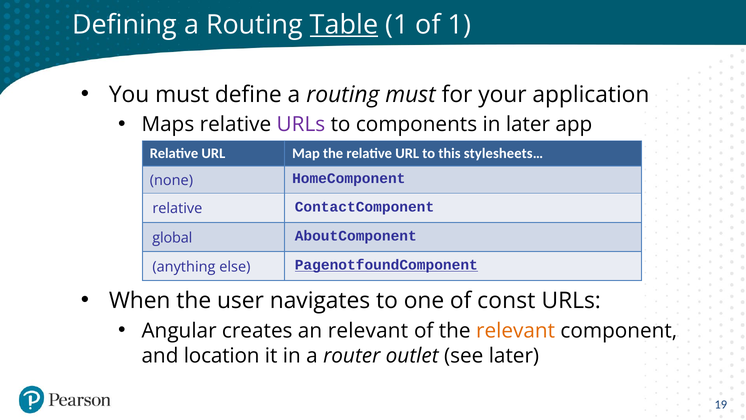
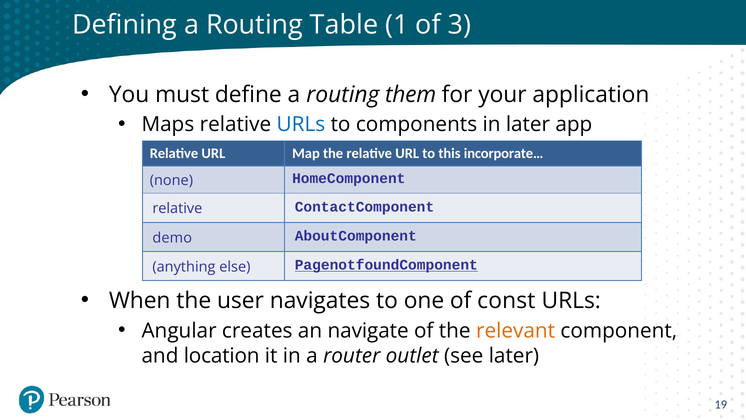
Table underline: present -> none
1 at (459, 25): 1 -> 3
routing must: must -> them
URLs at (301, 125) colour: purple -> blue
stylesheets…: stylesheets… -> incorporate…
global: global -> demo
an relevant: relevant -> navigate
